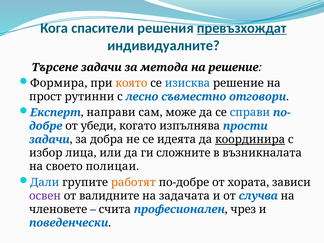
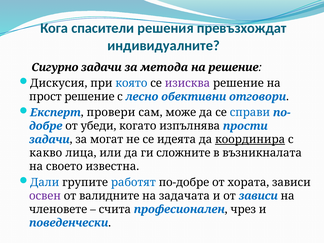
превъзхождат underline: present -> none
Търсене: Търсене -> Сигурно
Формира: Формира -> Дискусия
която colour: orange -> blue
изисква colour: blue -> purple
прост рутинни: рутинни -> решение
съвместно: съвместно -> обективни
направи: направи -> провери
добра: добра -> могат
избор: избор -> какво
полицаи: полицаи -> известна
работят colour: orange -> blue
от случва: случва -> зависи
